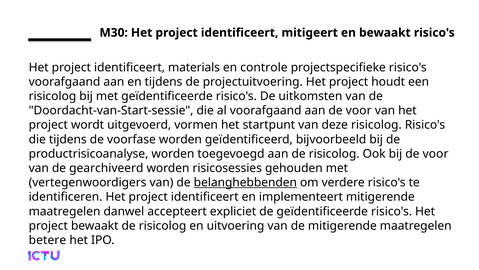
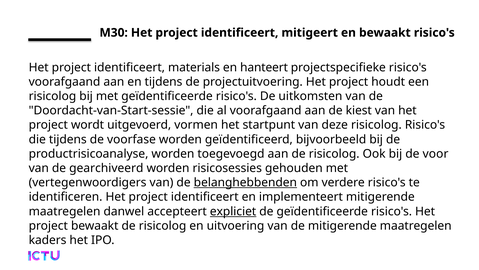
controle: controle -> hanteert
aan de voor: voor -> kiest
expliciet underline: none -> present
betere: betere -> kaders
